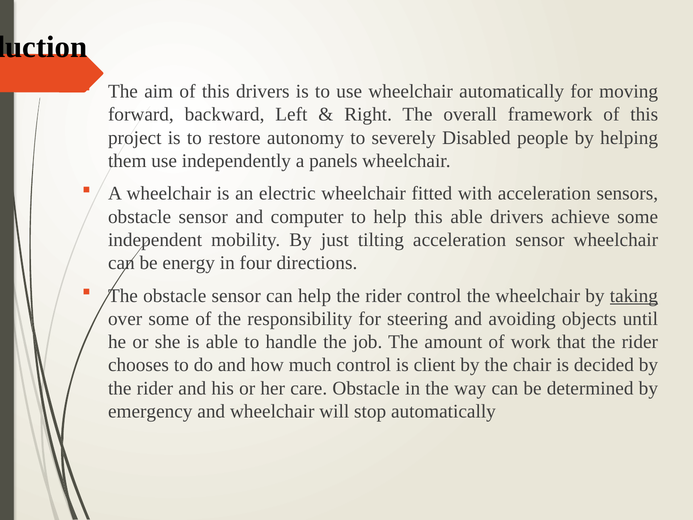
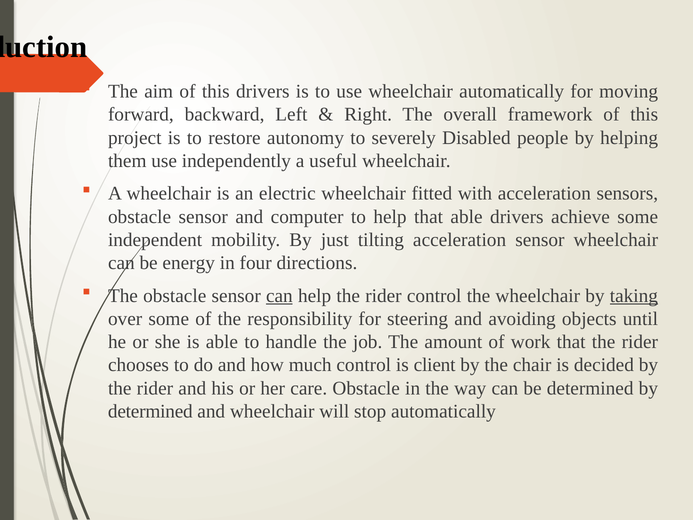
panels: panels -> useful
help this: this -> that
can at (279, 296) underline: none -> present
emergency at (150, 411): emergency -> determined
